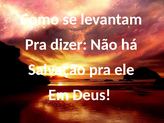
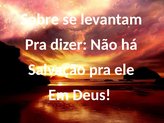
Como: Como -> Sobre
